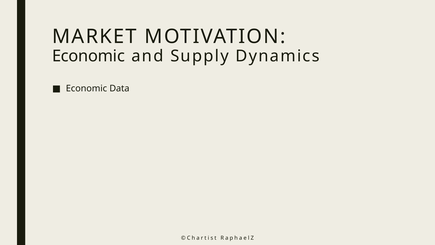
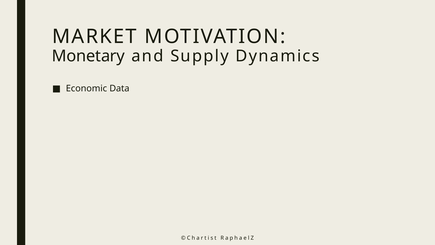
Economic at (88, 56): Economic -> Monetary
